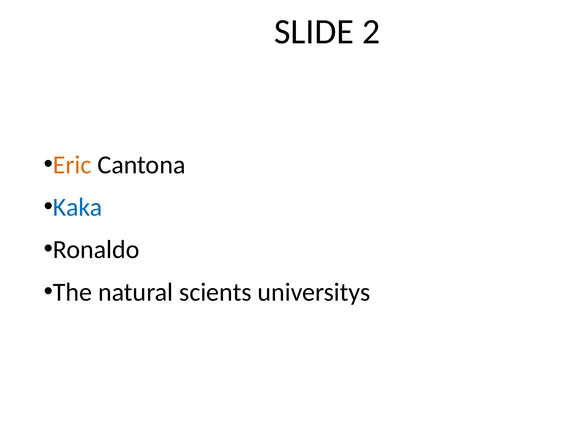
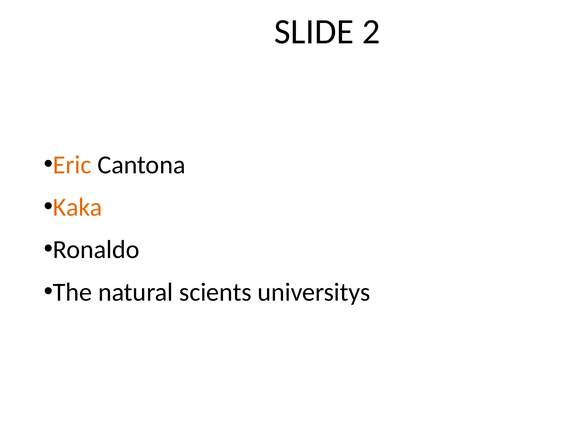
Kaka colour: blue -> orange
